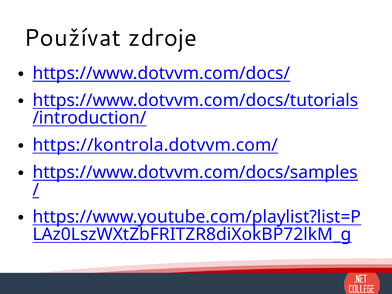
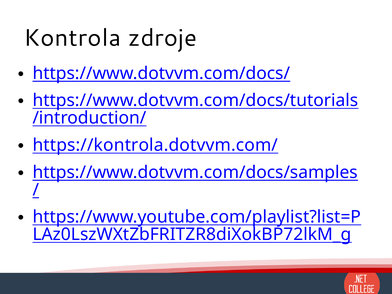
Používat: Používat -> Kontrola
